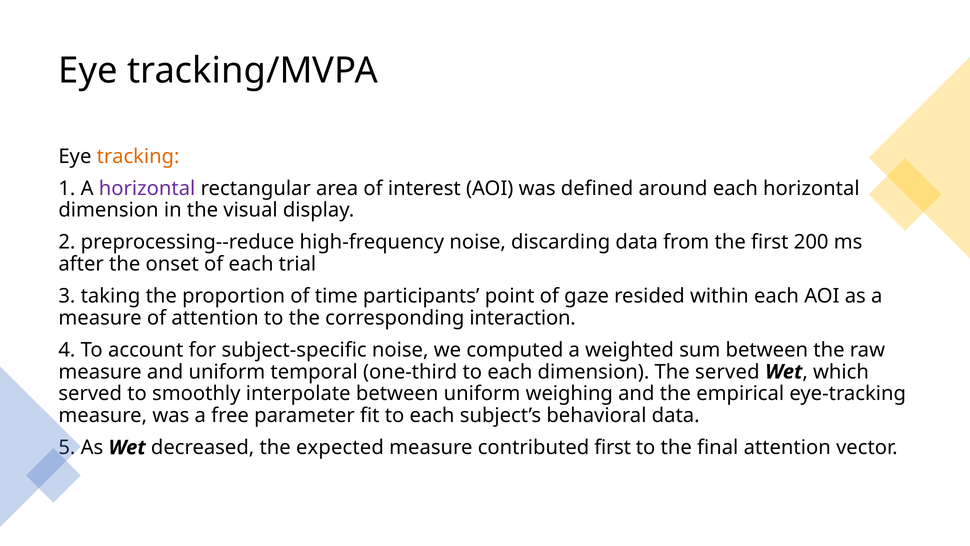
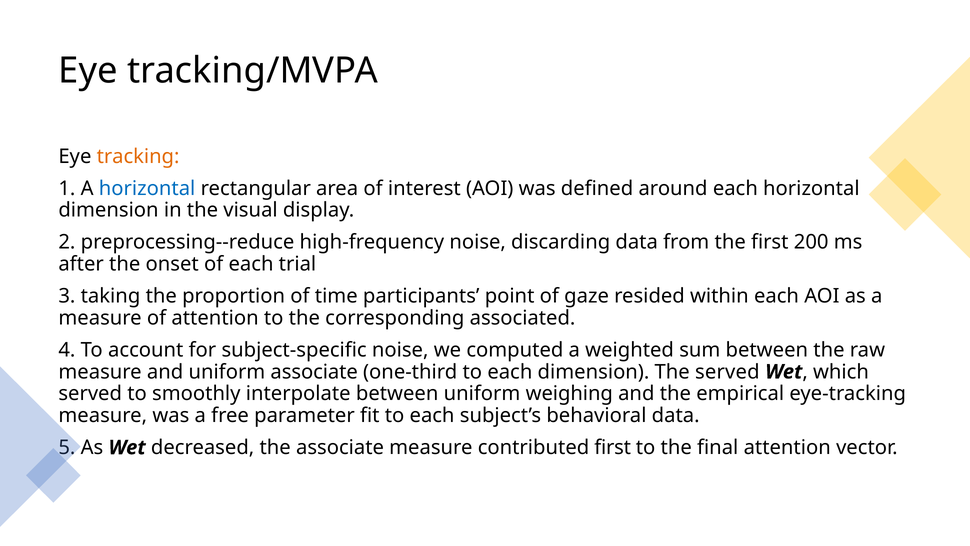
horizontal at (147, 188) colour: purple -> blue
interaction: interaction -> associated
uniform temporal: temporal -> associate
the expected: expected -> associate
